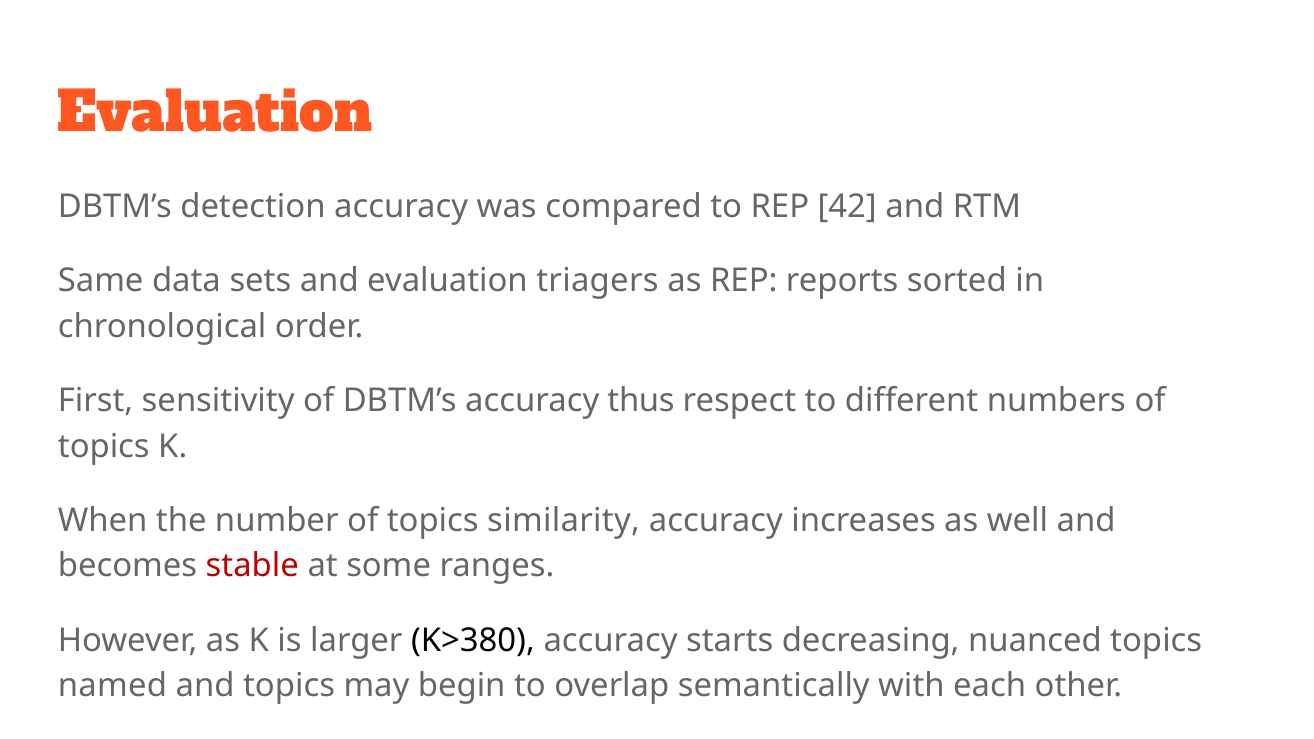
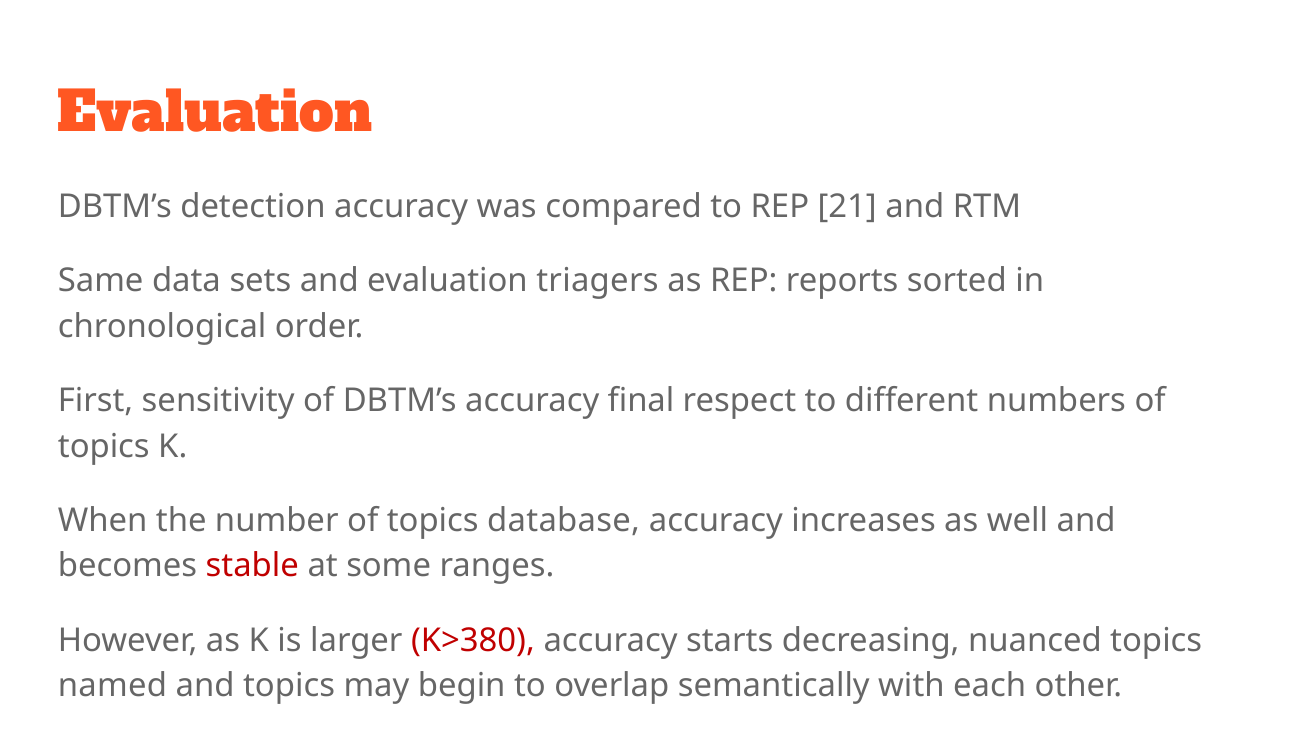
42: 42 -> 21
thus: thus -> final
similarity: similarity -> database
K>380 colour: black -> red
